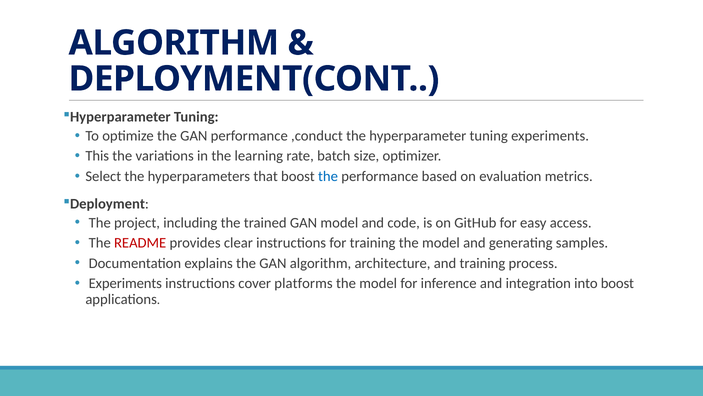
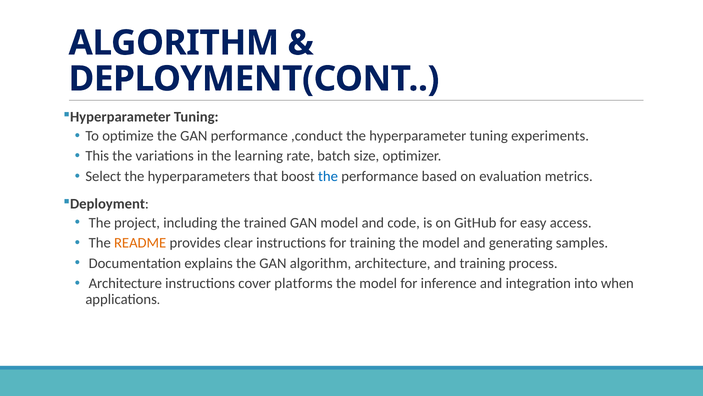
README colour: red -> orange
Experiments at (125, 283): Experiments -> Architecture
into boost: boost -> when
